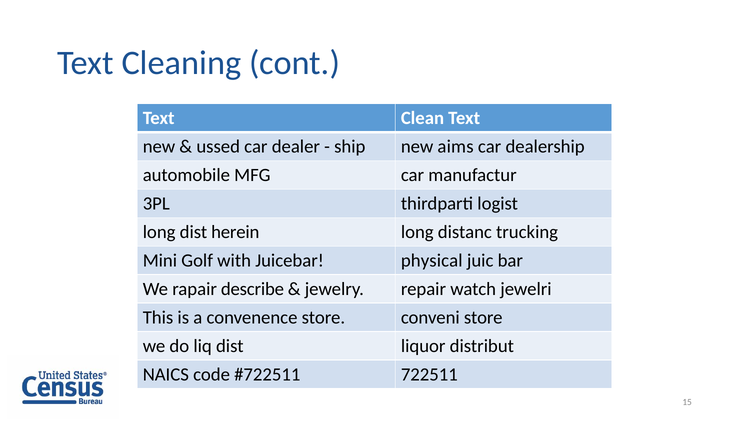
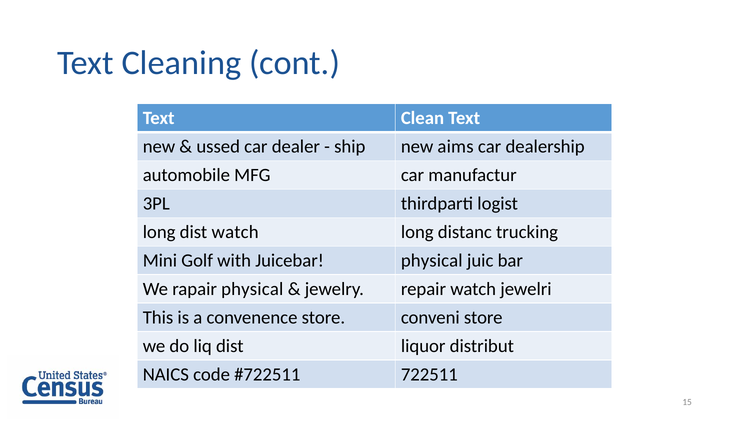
dist herein: herein -> watch
rapair describe: describe -> physical
